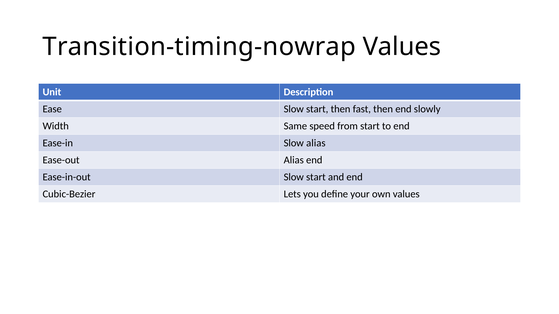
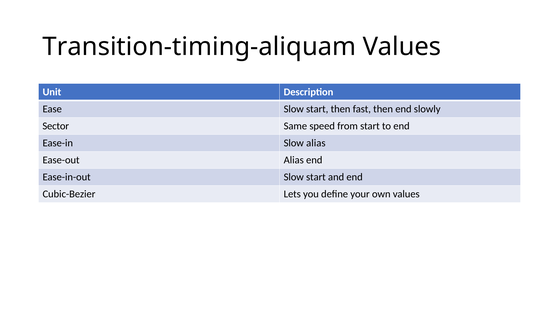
Transition-timing-nowrap: Transition-timing-nowrap -> Transition-timing-aliquam
Width: Width -> Sector
